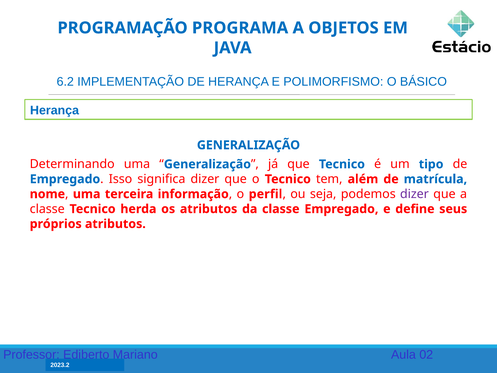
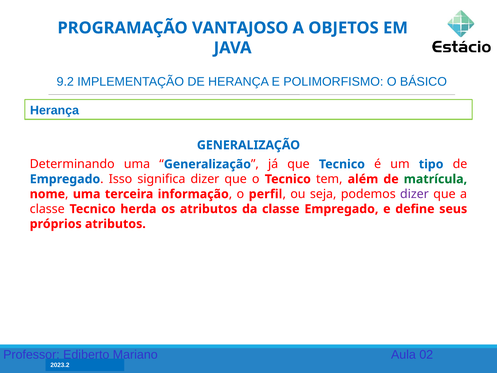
PROGRAMA: PROGRAMA -> VANTAJOSO
6.2: 6.2 -> 9.2
matrícula colour: blue -> green
